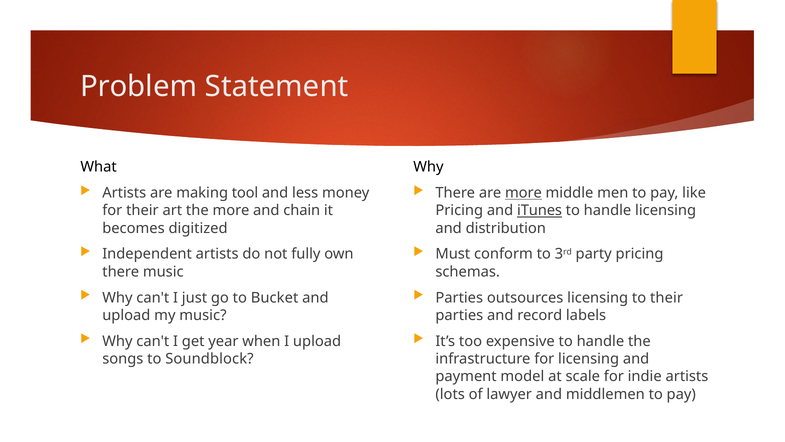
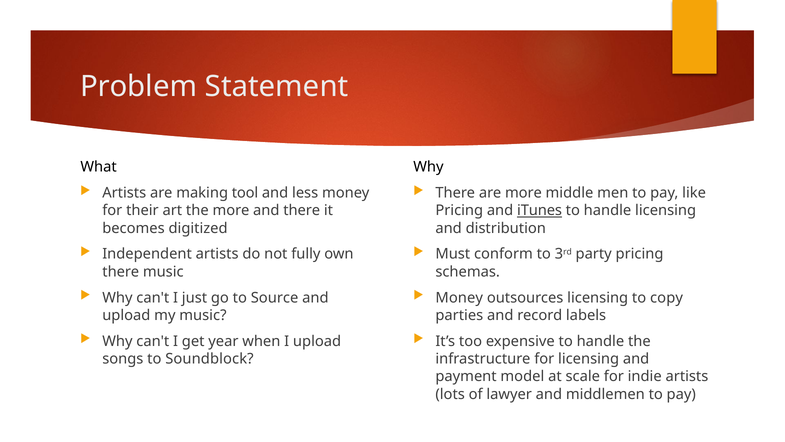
more at (523, 193) underline: present -> none
and chain: chain -> there
Bucket: Bucket -> Source
Parties at (459, 297): Parties -> Money
to their: their -> copy
